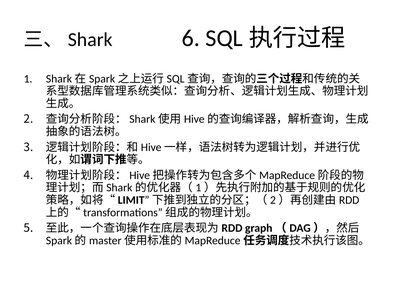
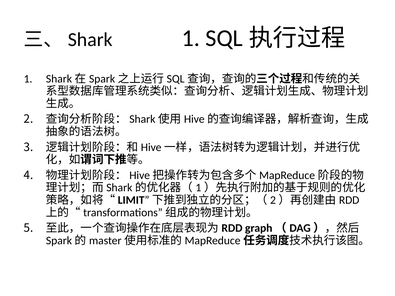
6 at (191, 38): 6 -> 1
